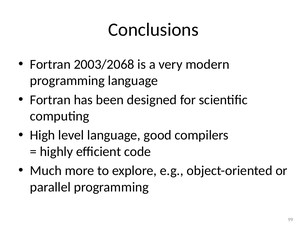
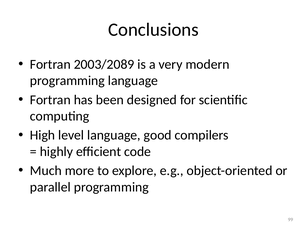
2003/2068: 2003/2068 -> 2003/2089
